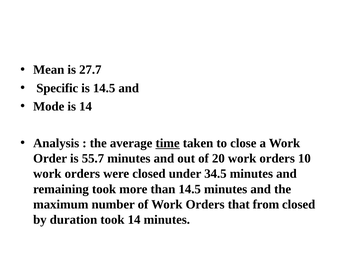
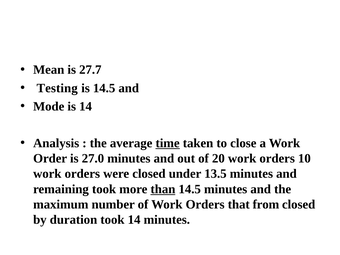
Specific: Specific -> Testing
55.7: 55.7 -> 27.0
34.5: 34.5 -> 13.5
than underline: none -> present
